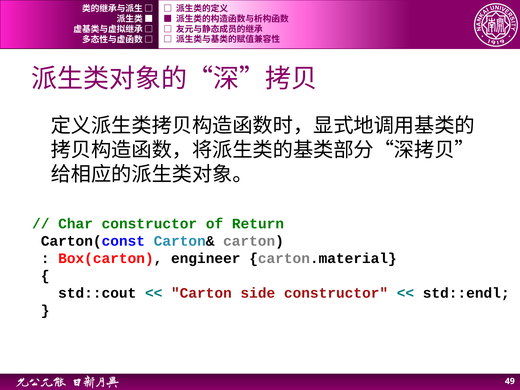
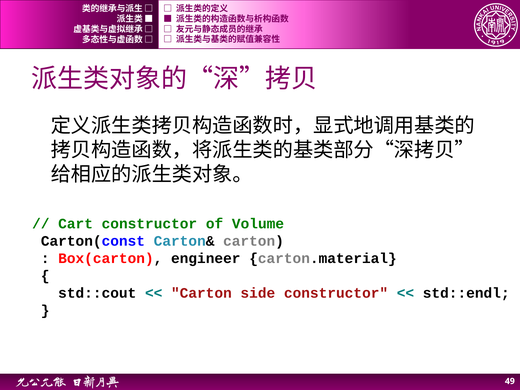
Char: Char -> Cart
Return: Return -> Volume
